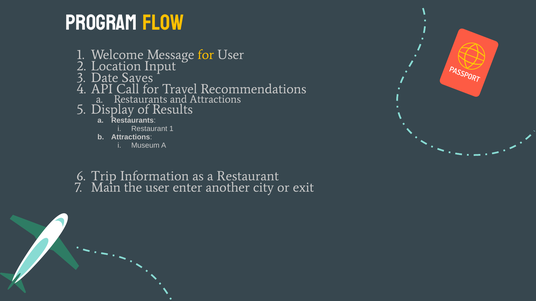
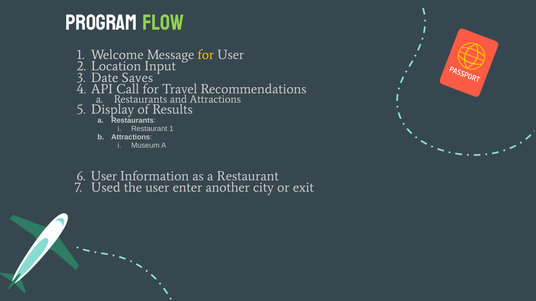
Flow colour: yellow -> light green
Trip at (104, 176): Trip -> User
Main: Main -> Used
